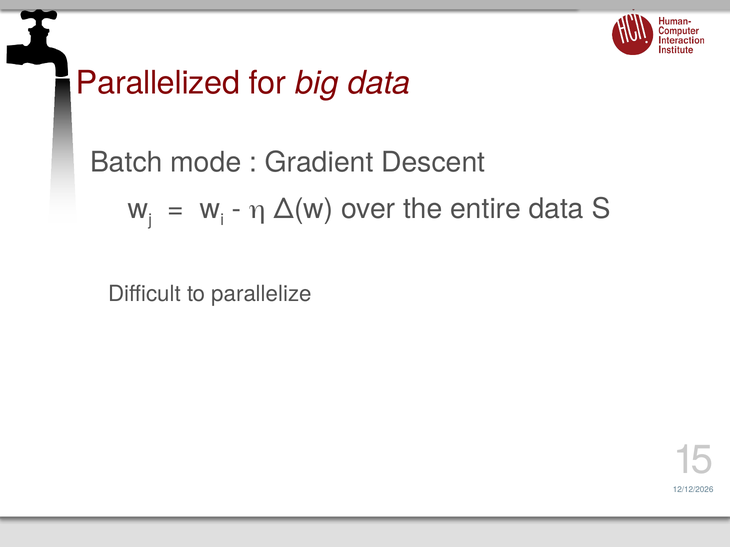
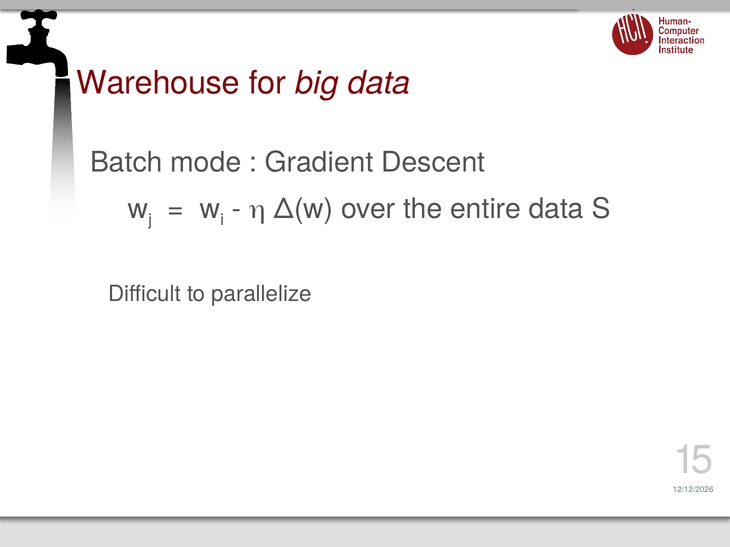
Parallelized: Parallelized -> Warehouse
